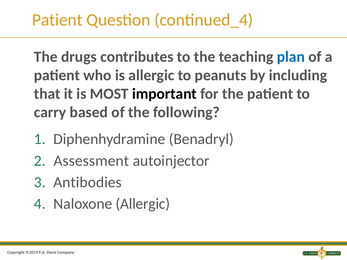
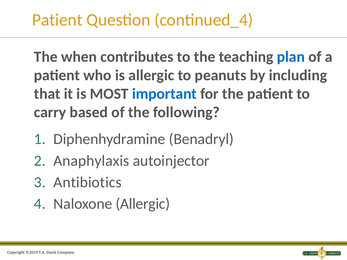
drugs: drugs -> when
important colour: black -> blue
Assessment: Assessment -> Anaphylaxis
Antibodies: Antibodies -> Antibiotics
